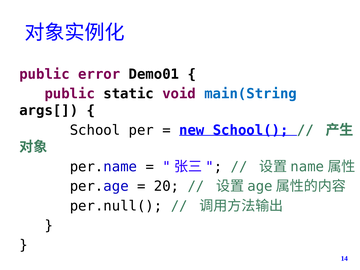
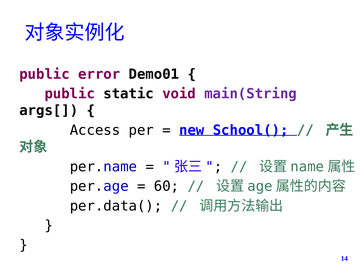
main(String colour: blue -> purple
School: School -> Access
20: 20 -> 60
per.null(: per.null( -> per.data(
